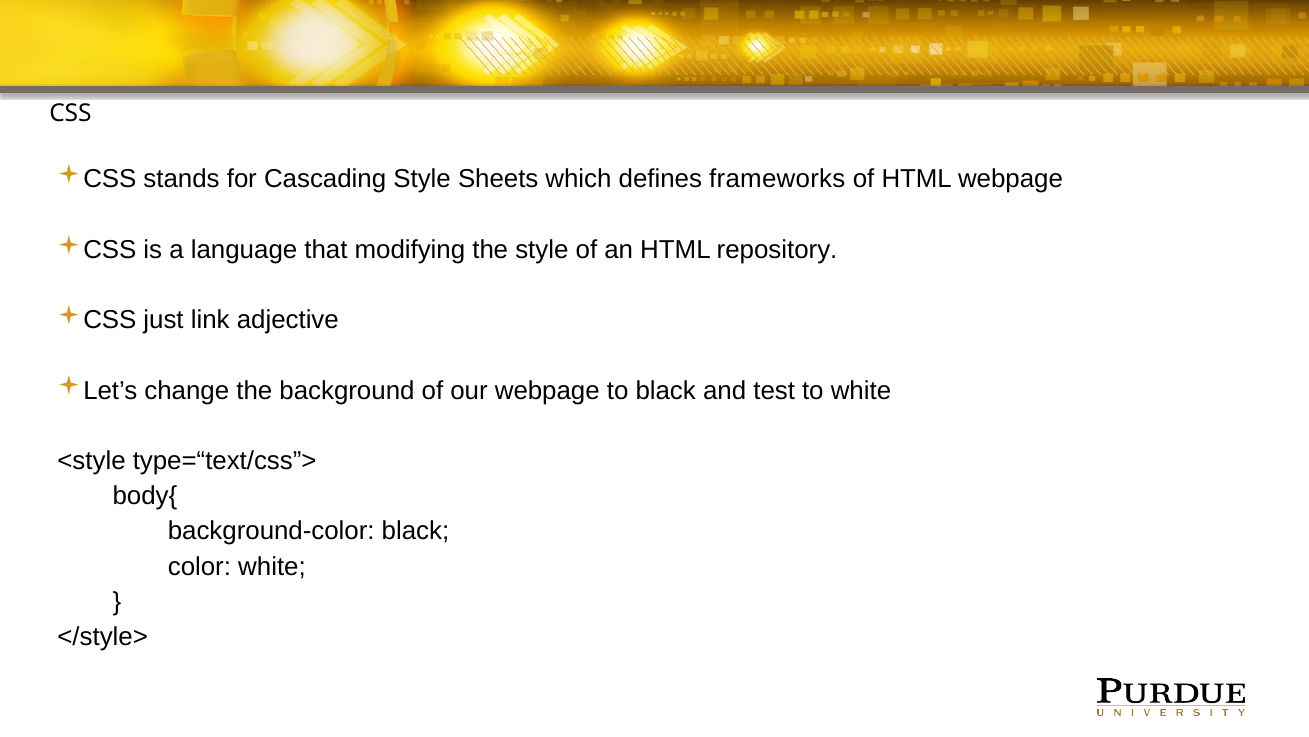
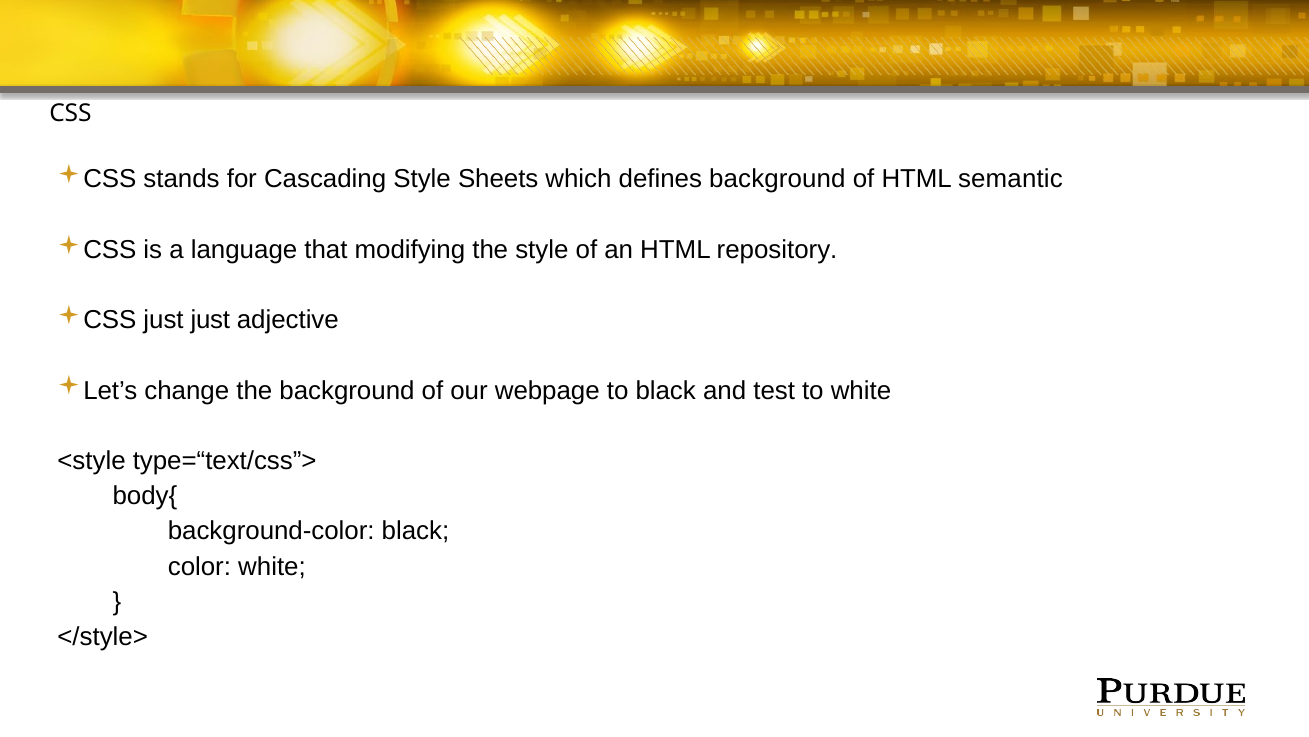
defines frameworks: frameworks -> background
HTML webpage: webpage -> semantic
just link: link -> just
